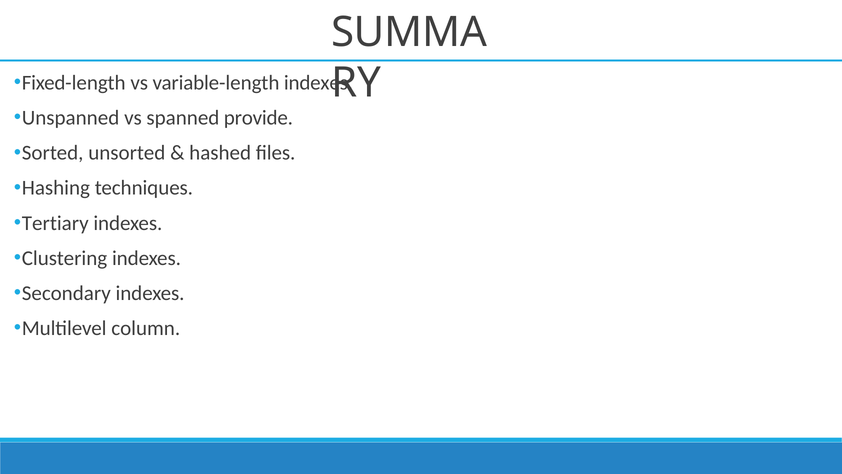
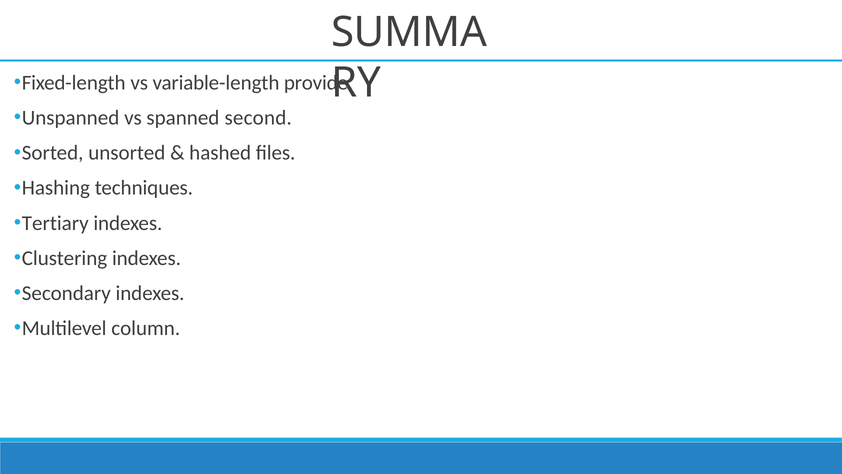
variable-length indexes: indexes -> provide
provide: provide -> second
